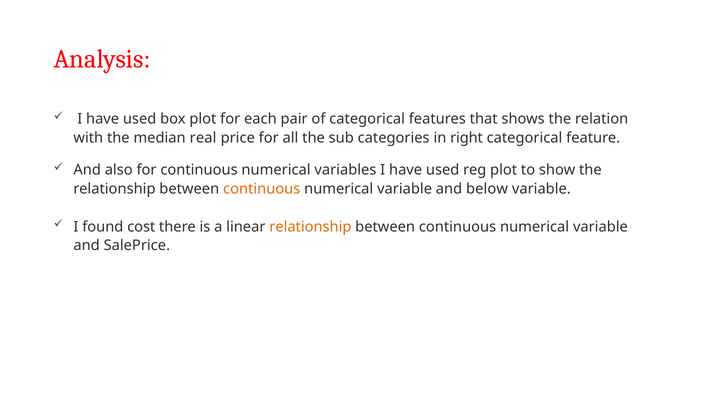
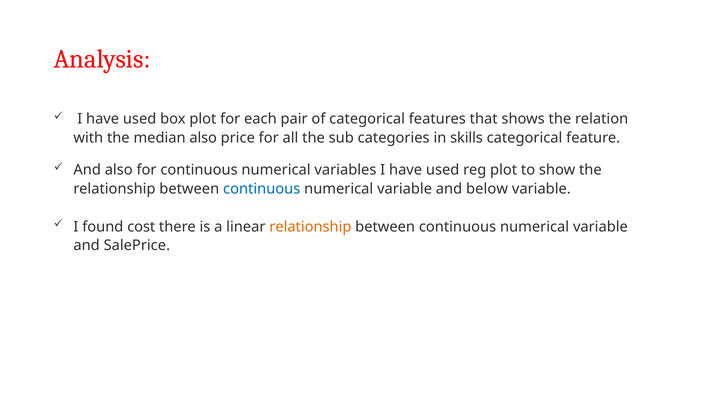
median real: real -> also
right: right -> skills
continuous at (262, 189) colour: orange -> blue
